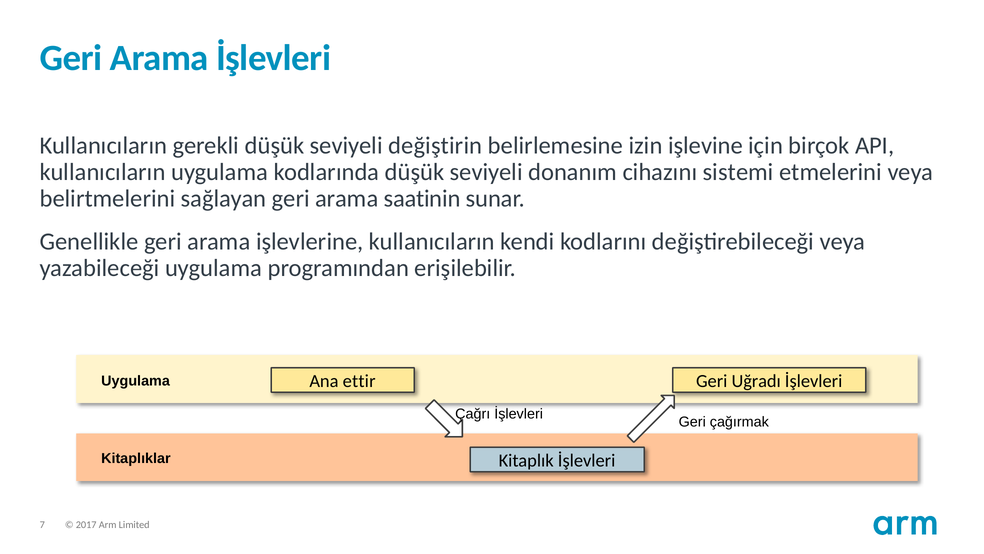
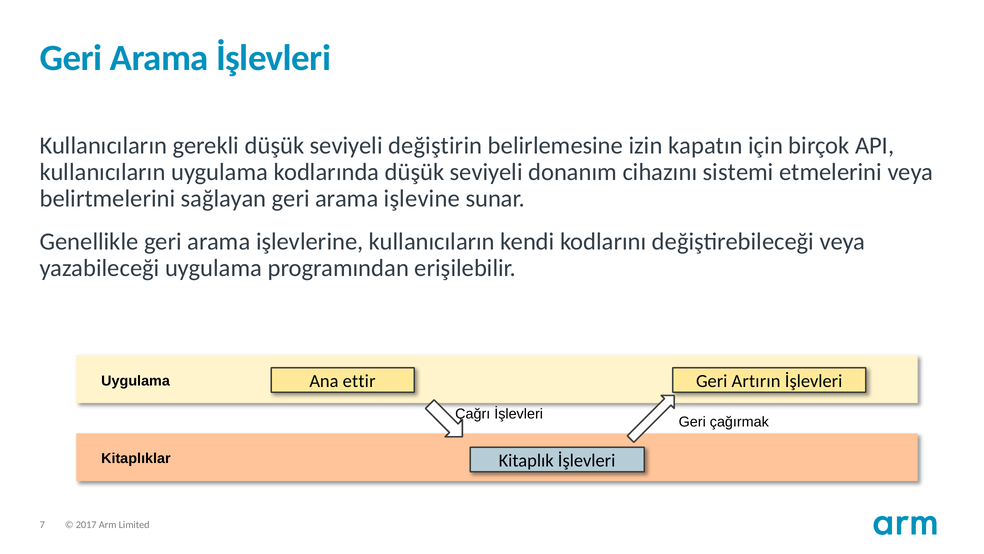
işlevine: işlevine -> kapatın
saatinin: saatinin -> işlevine
Uğradı: Uğradı -> Artırın
